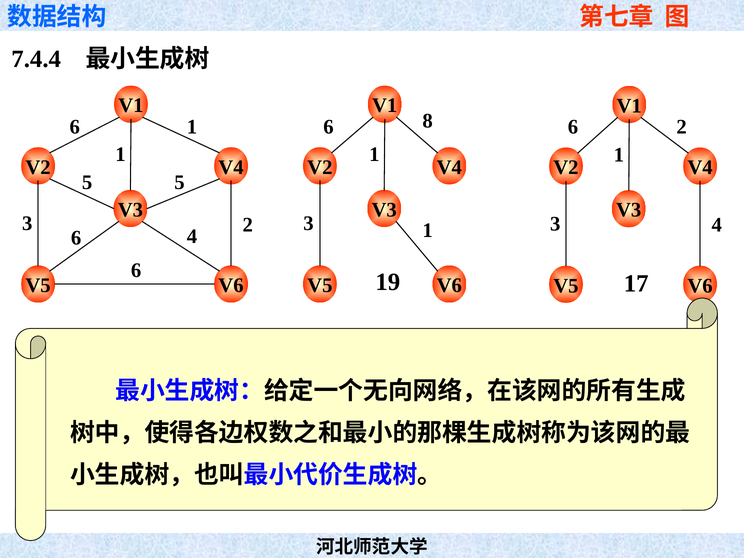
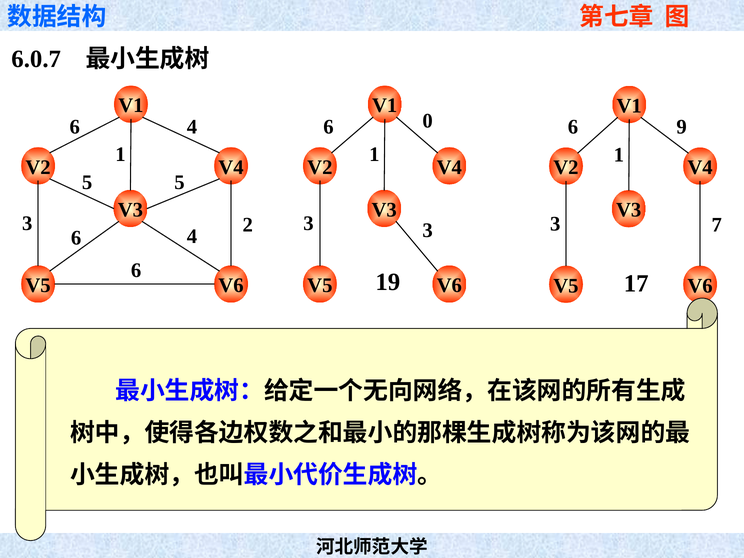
7.4.4: 7.4.4 -> 6.0.7
1 at (192, 127): 1 -> 4
8: 8 -> 0
6 2: 2 -> 9
3 1: 1 -> 3
3 4: 4 -> 7
